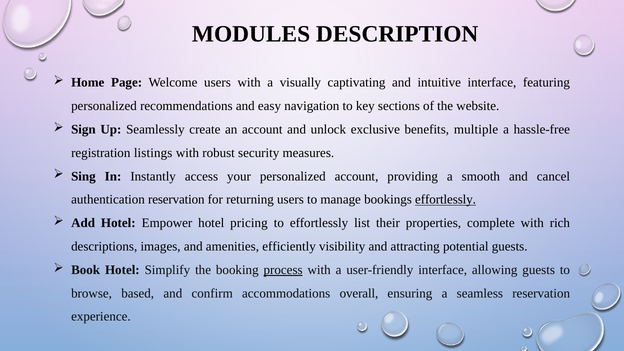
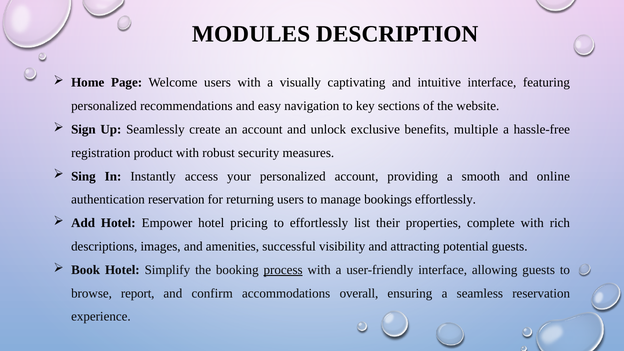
listings: listings -> product
cancel: cancel -> online
effortlessly at (446, 200) underline: present -> none
efficiently: efficiently -> successful
based: based -> report
